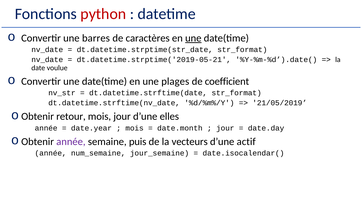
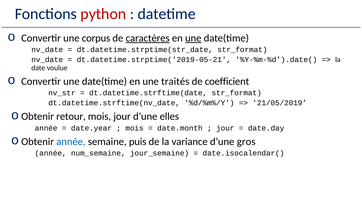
barres: barres -> corpus
caractères underline: none -> present
plages: plages -> traités
année at (71, 142) colour: purple -> blue
vecteurs: vecteurs -> variance
actif: actif -> gros
